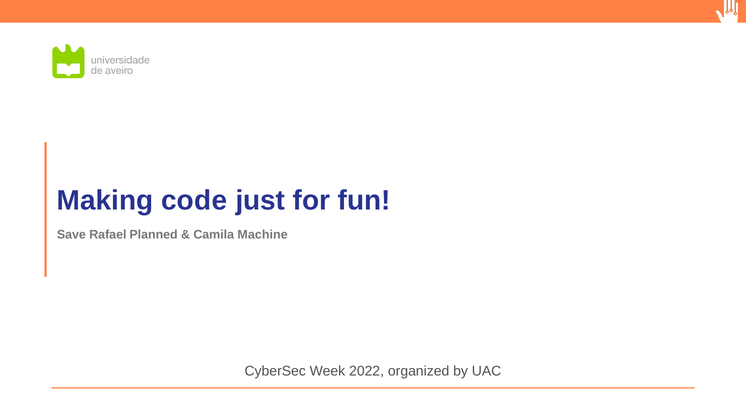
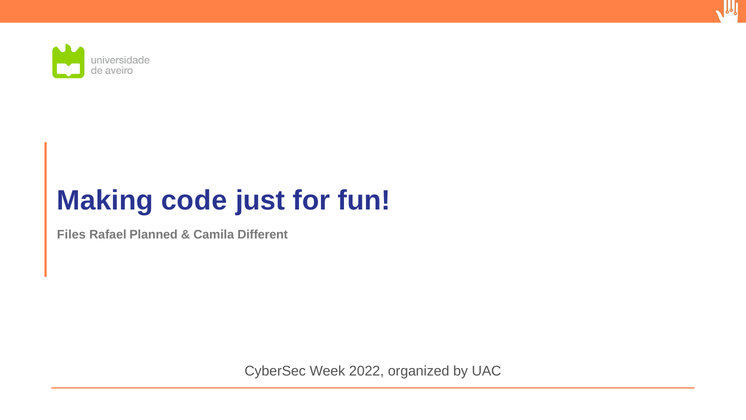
Save: Save -> Files
Machine: Machine -> Different
